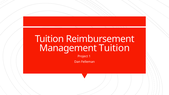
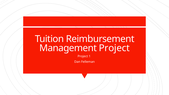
Management Tuition: Tuition -> Project
